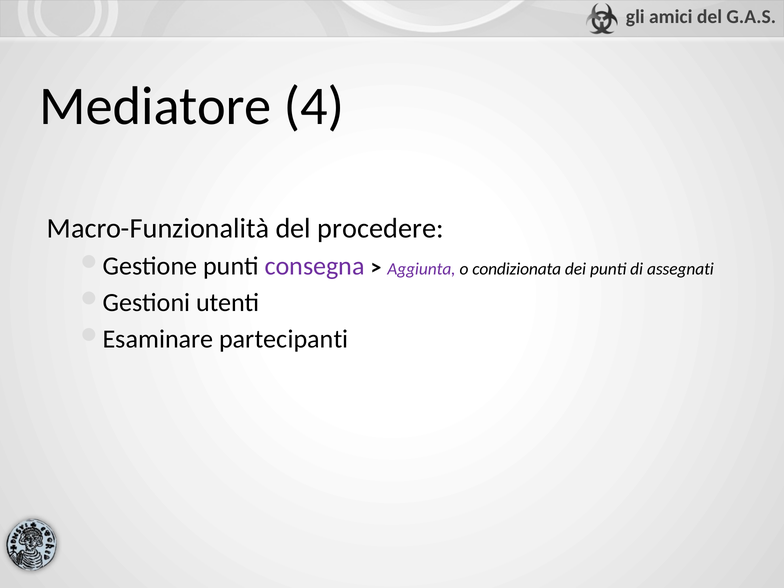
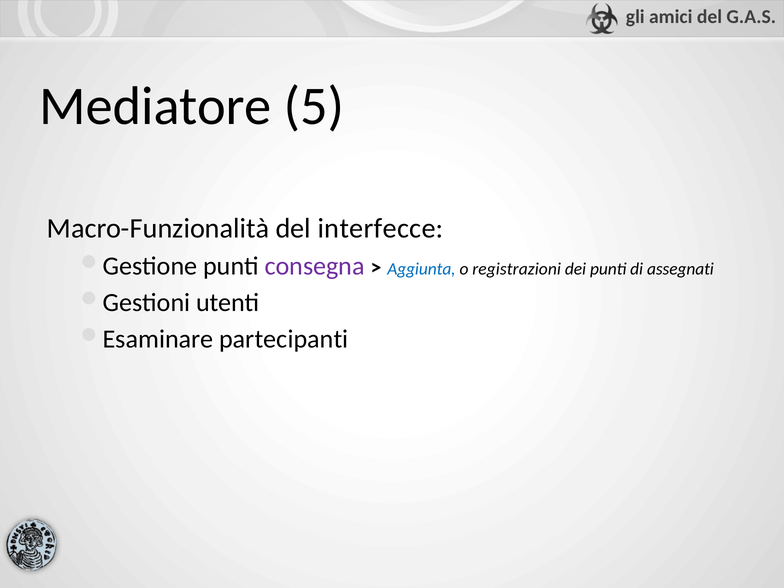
4: 4 -> 5
procedere: procedere -> interfecce
Aggiunta colour: purple -> blue
condizionata: condizionata -> registrazioni
